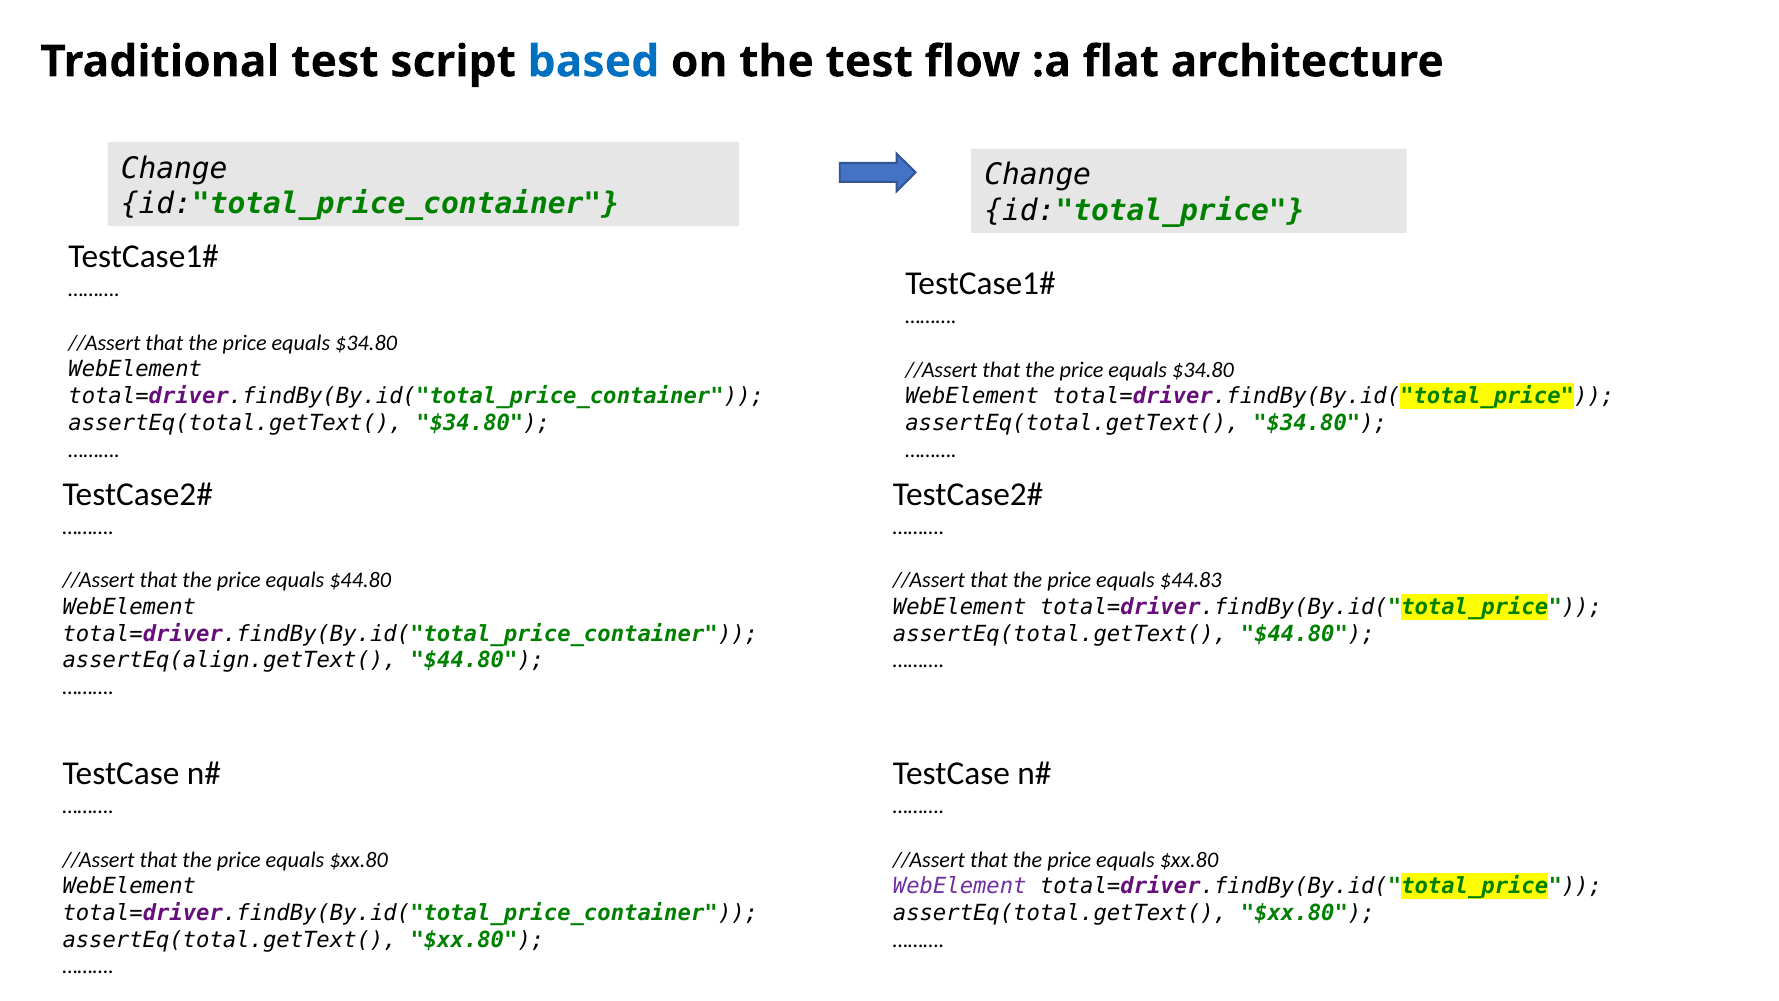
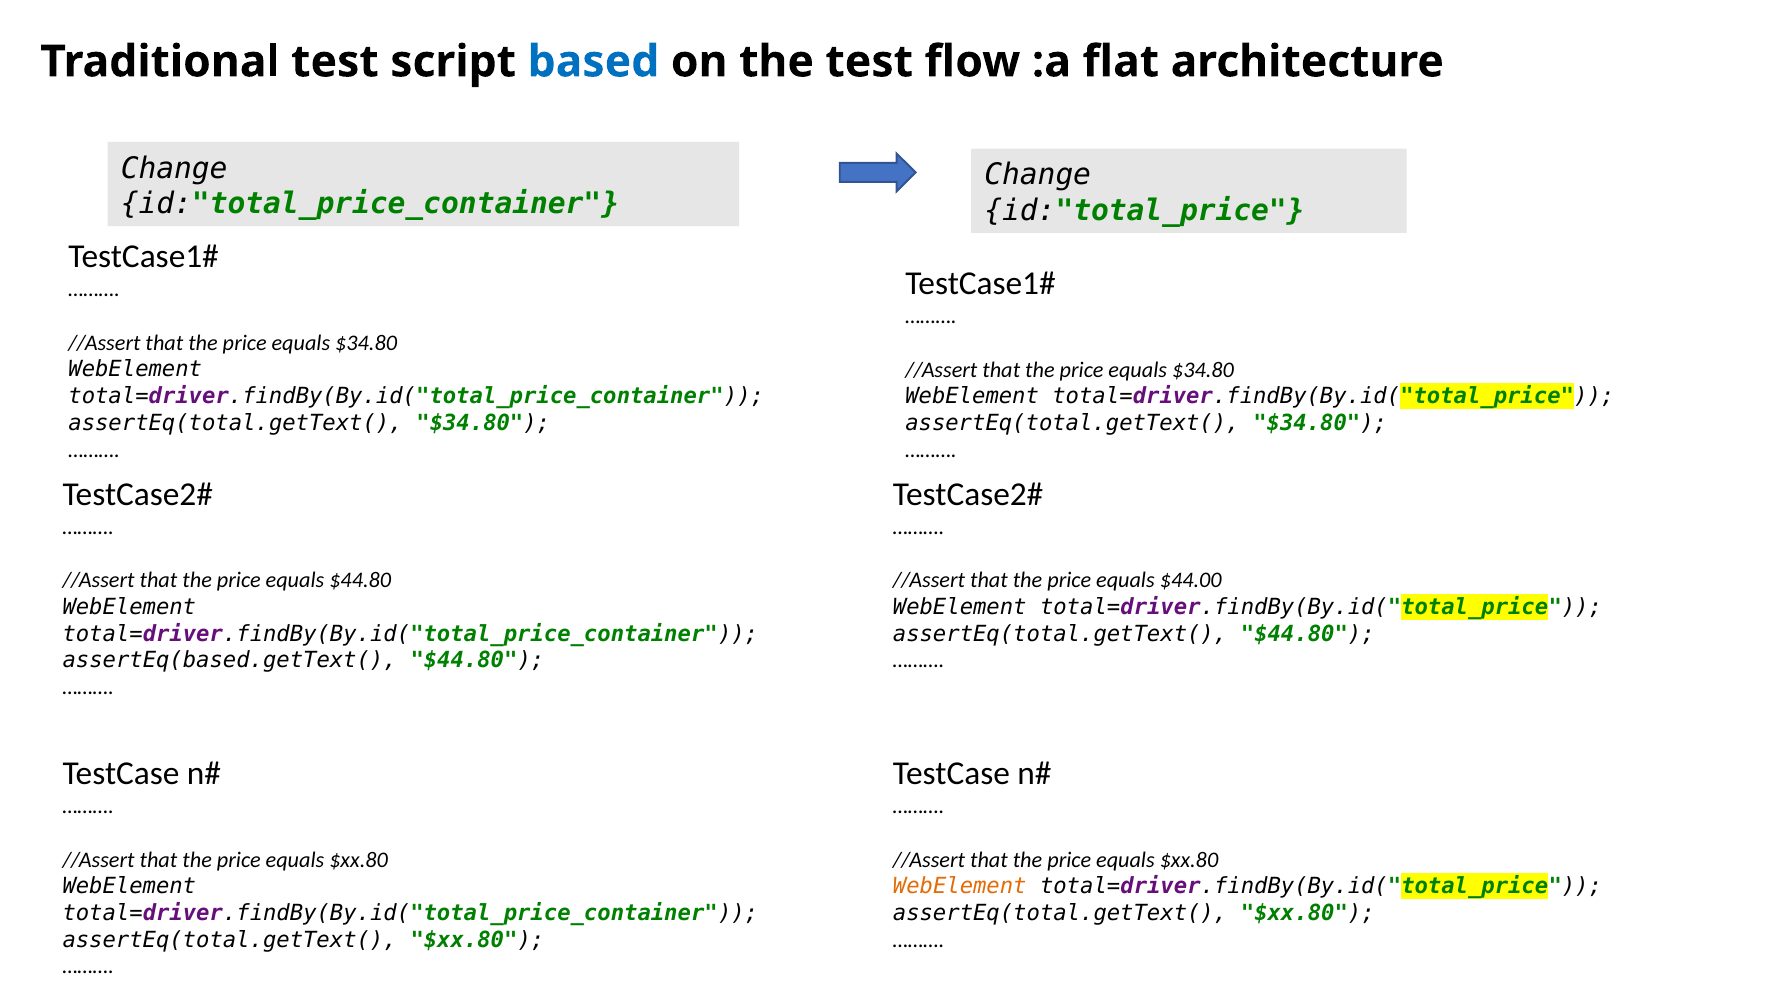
$44.83: $44.83 -> $44.00
assertEq(align.getText(: assertEq(align.getText( -> assertEq(based.getText(
WebElement at (960, 886) colour: purple -> orange
